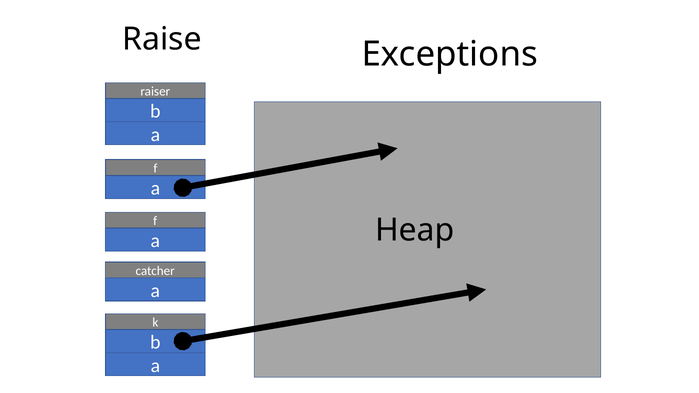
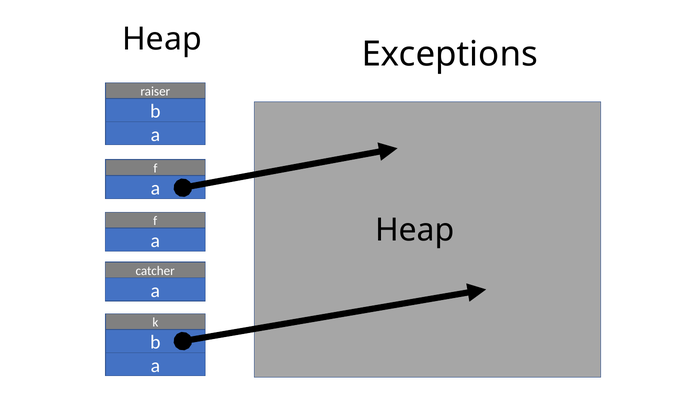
Raise at (162, 39): Raise -> Heap
